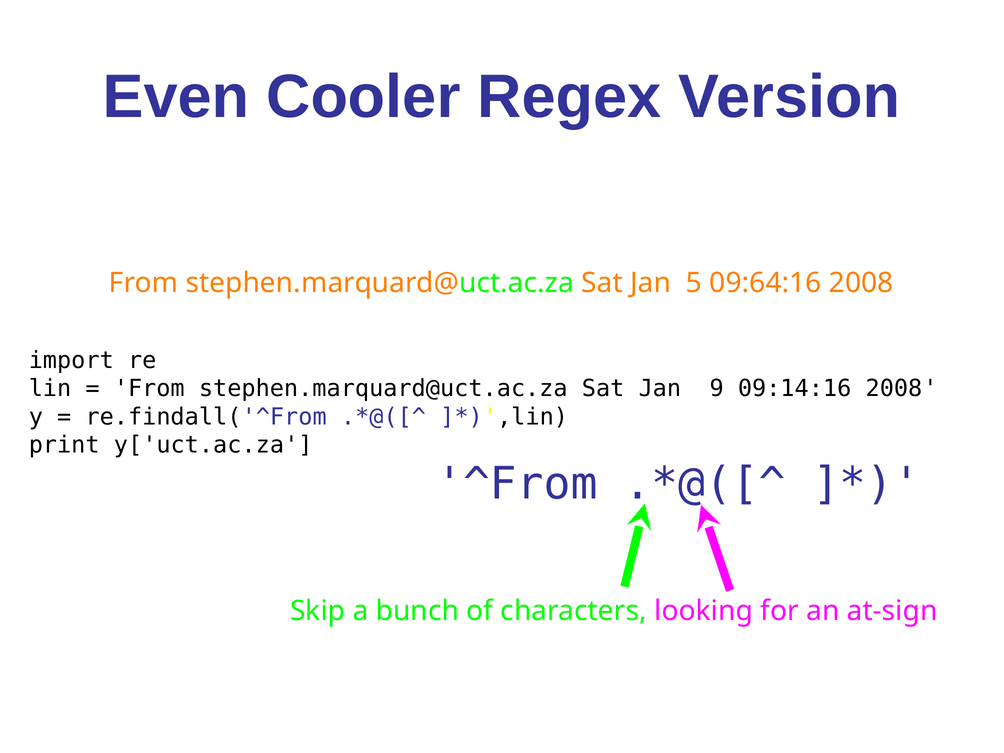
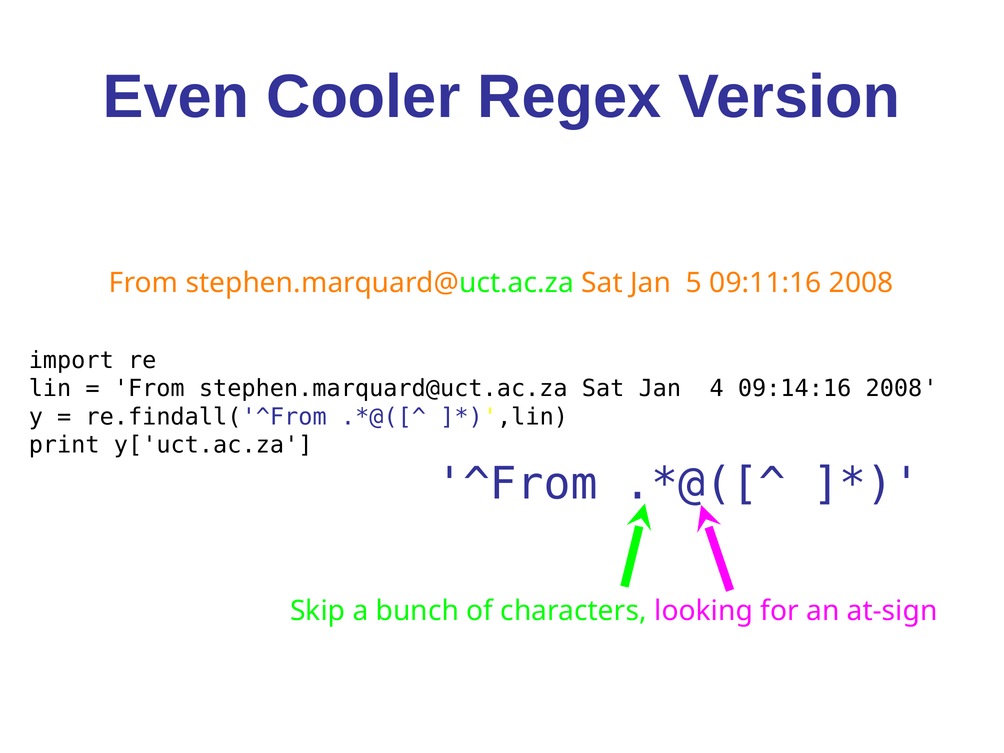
09:64:16: 09:64:16 -> 09:11:16
9: 9 -> 4
